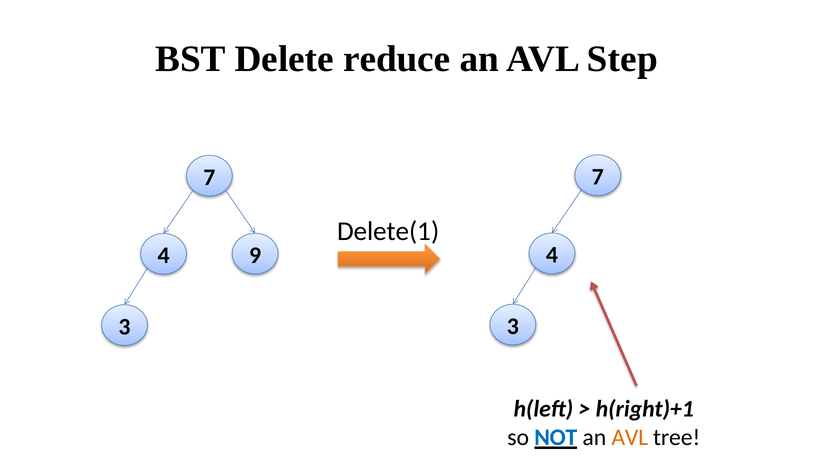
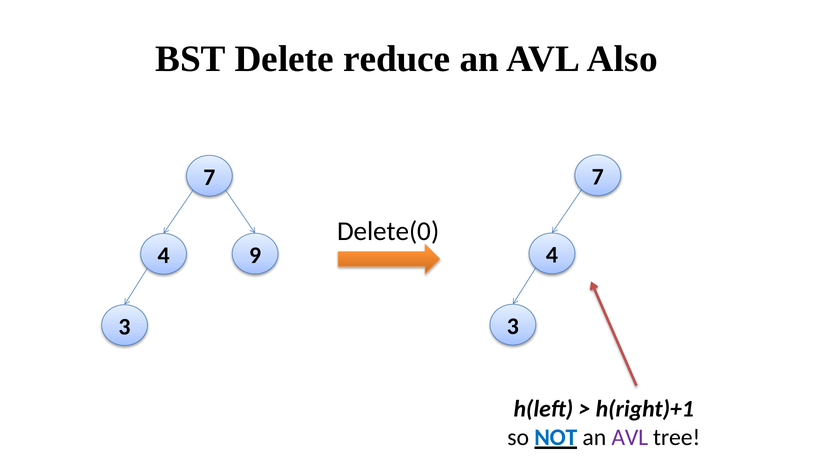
Step: Step -> Also
Delete(1: Delete(1 -> Delete(0
AVL at (630, 437) colour: orange -> purple
